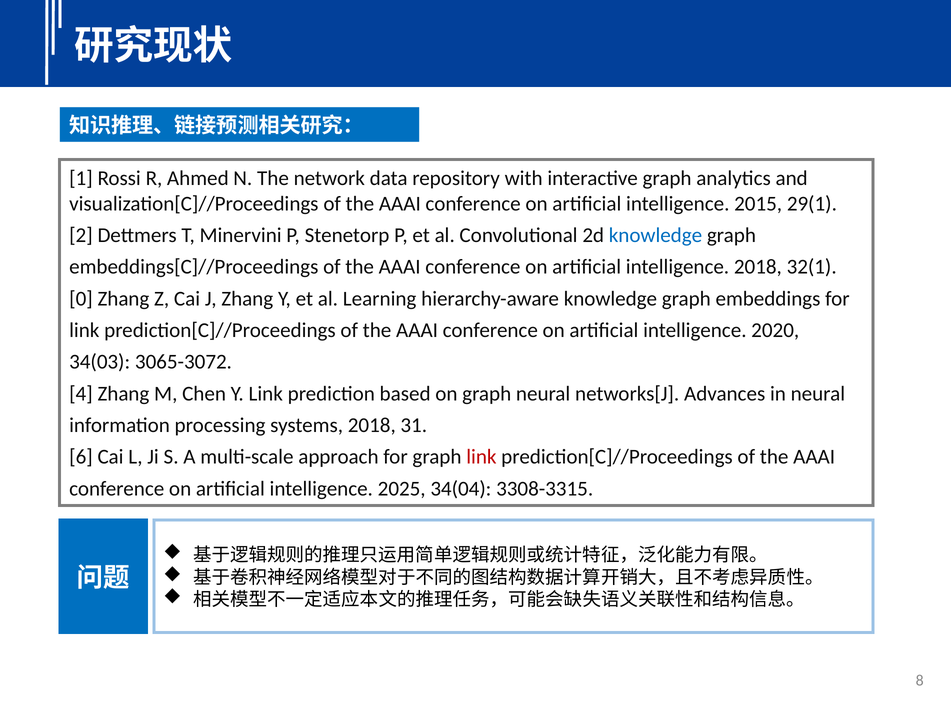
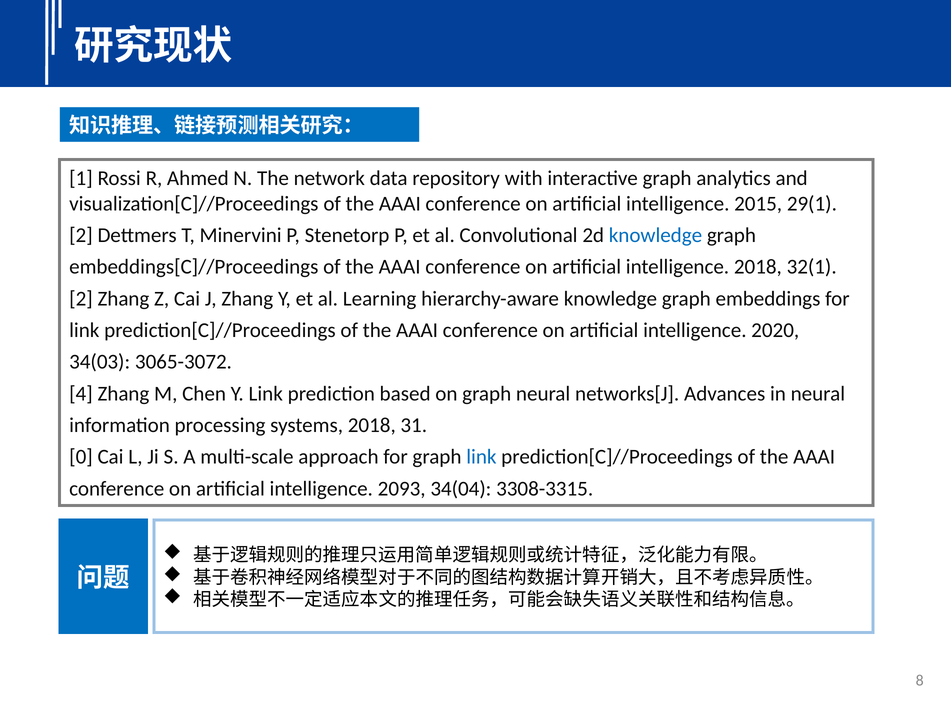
0 at (81, 299): 0 -> 2
6: 6 -> 0
link at (481, 457) colour: red -> blue
2025: 2025 -> 2093
